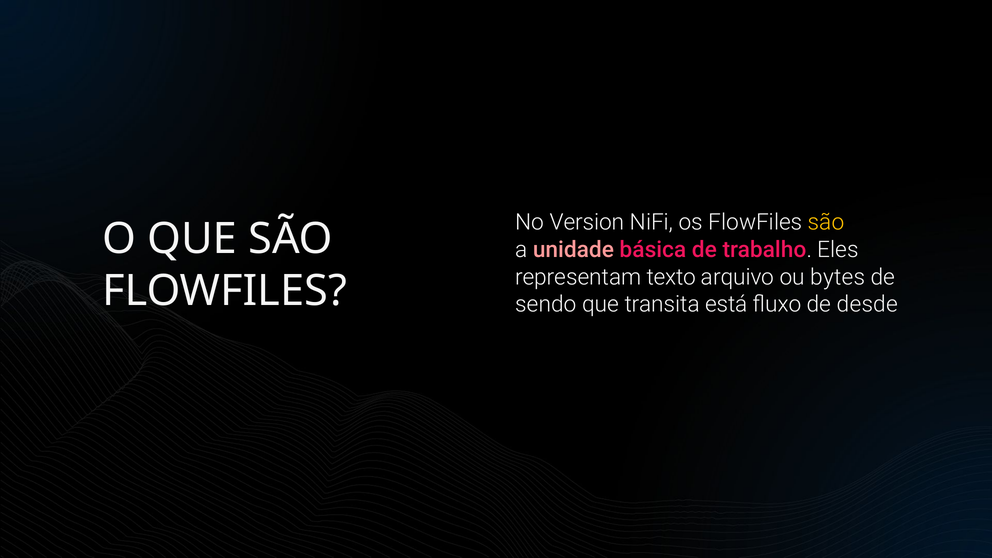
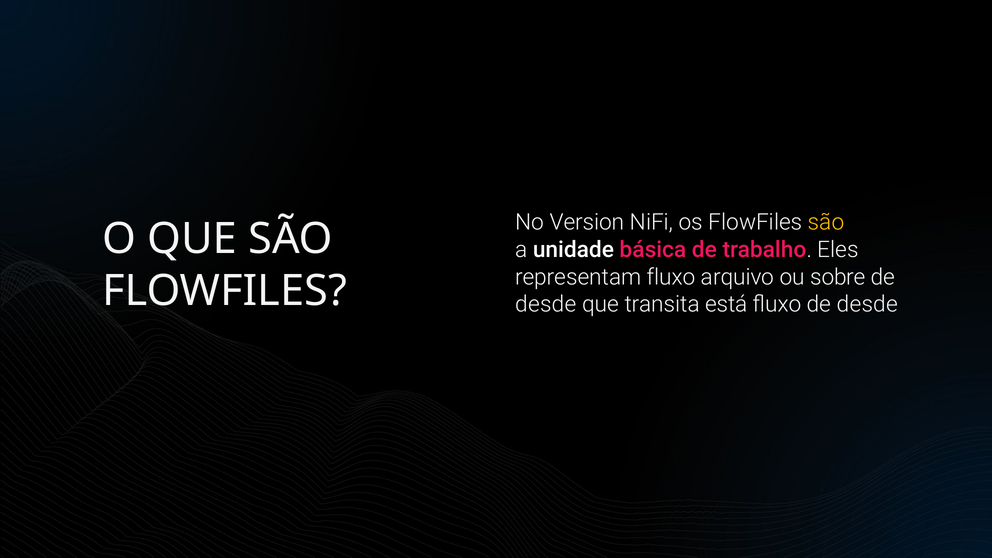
unidade colour: pink -> white
representam texto: texto -> fluxo
bytes: bytes -> sobre
sendo at (546, 304): sendo -> desde
